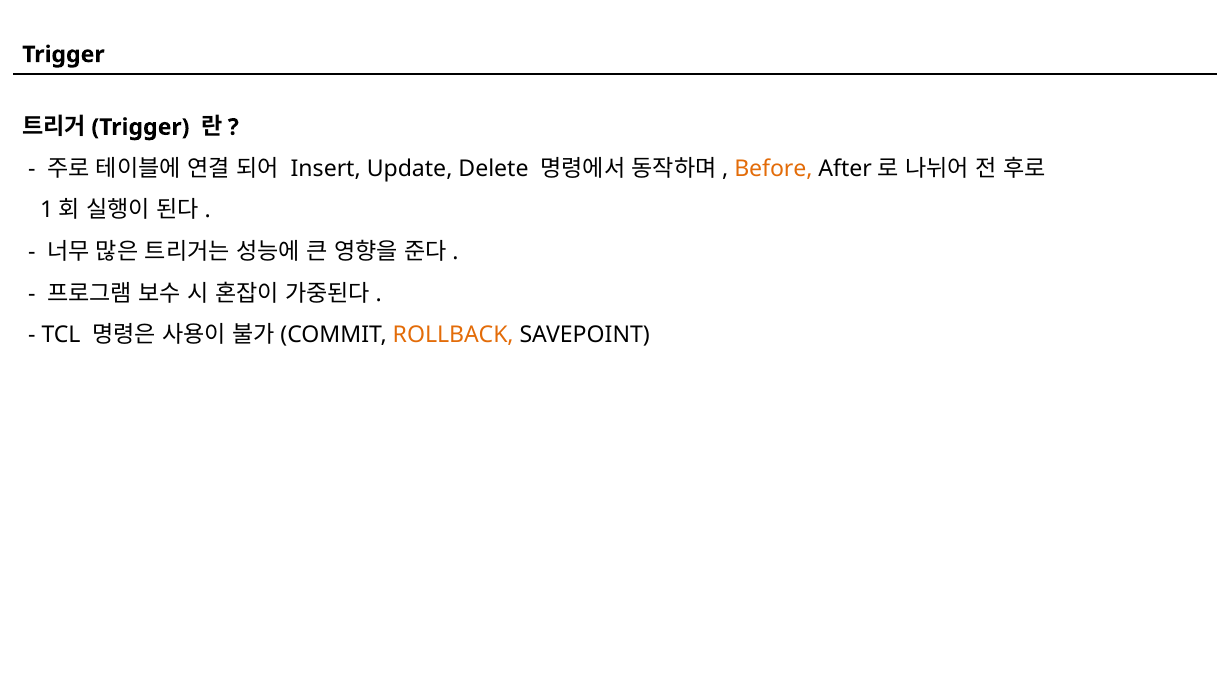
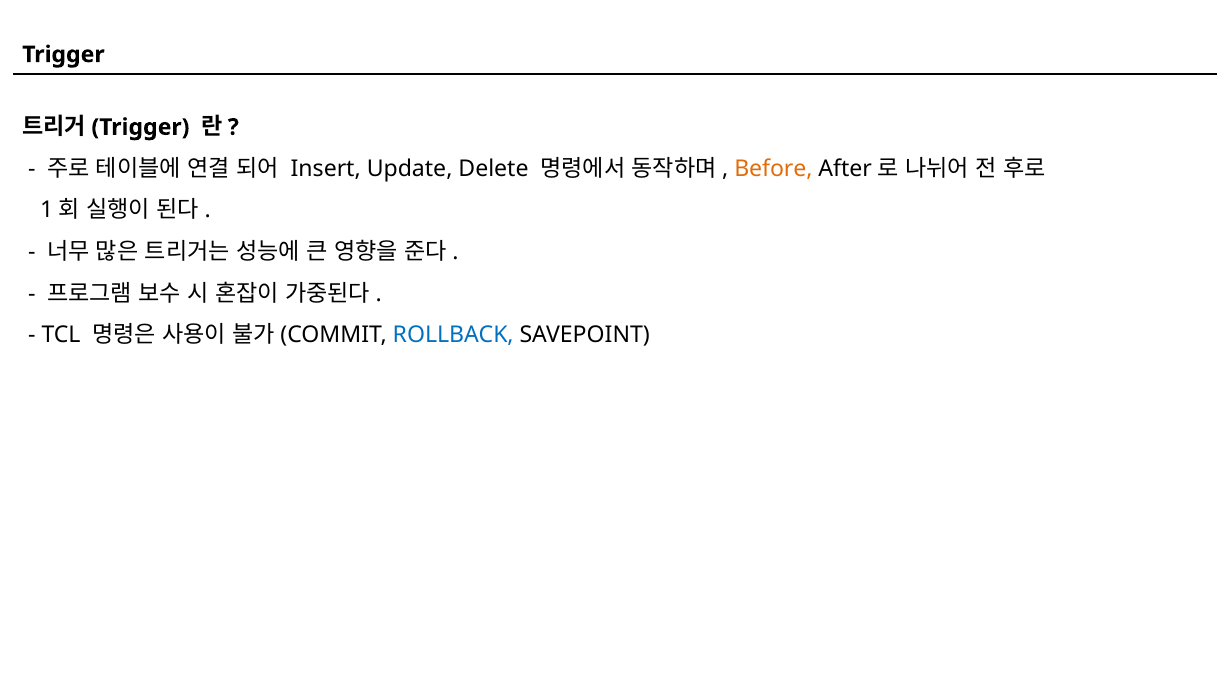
ROLLBACK colour: orange -> blue
